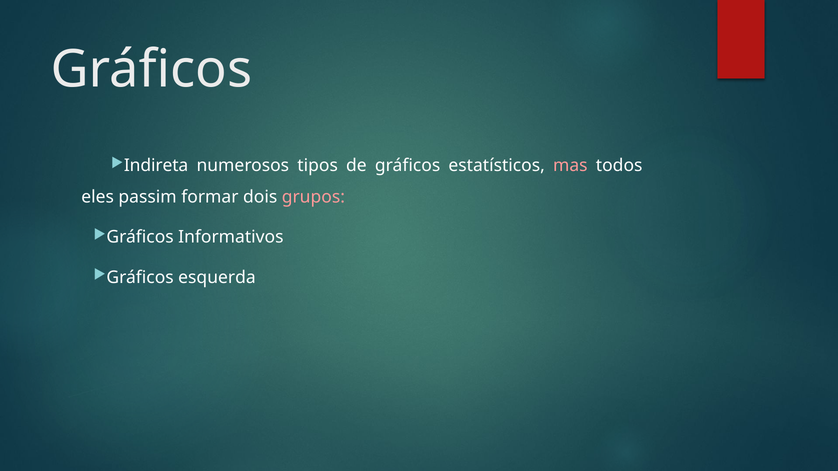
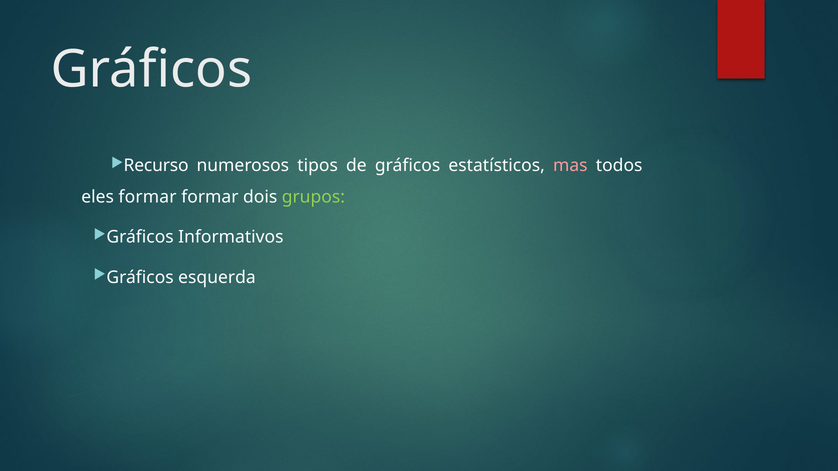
Indireta: Indireta -> Recurso
eles passim: passim -> formar
grupos colour: pink -> light green
